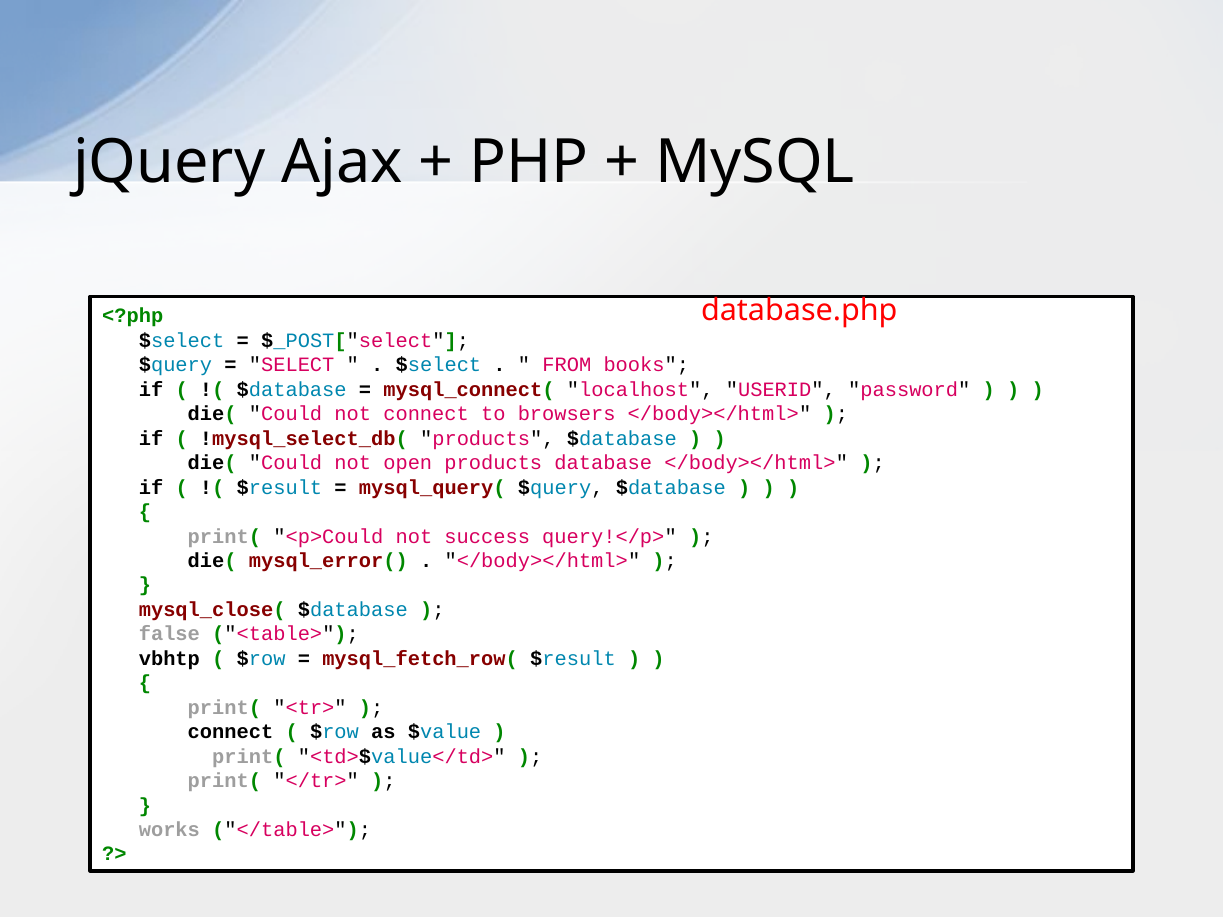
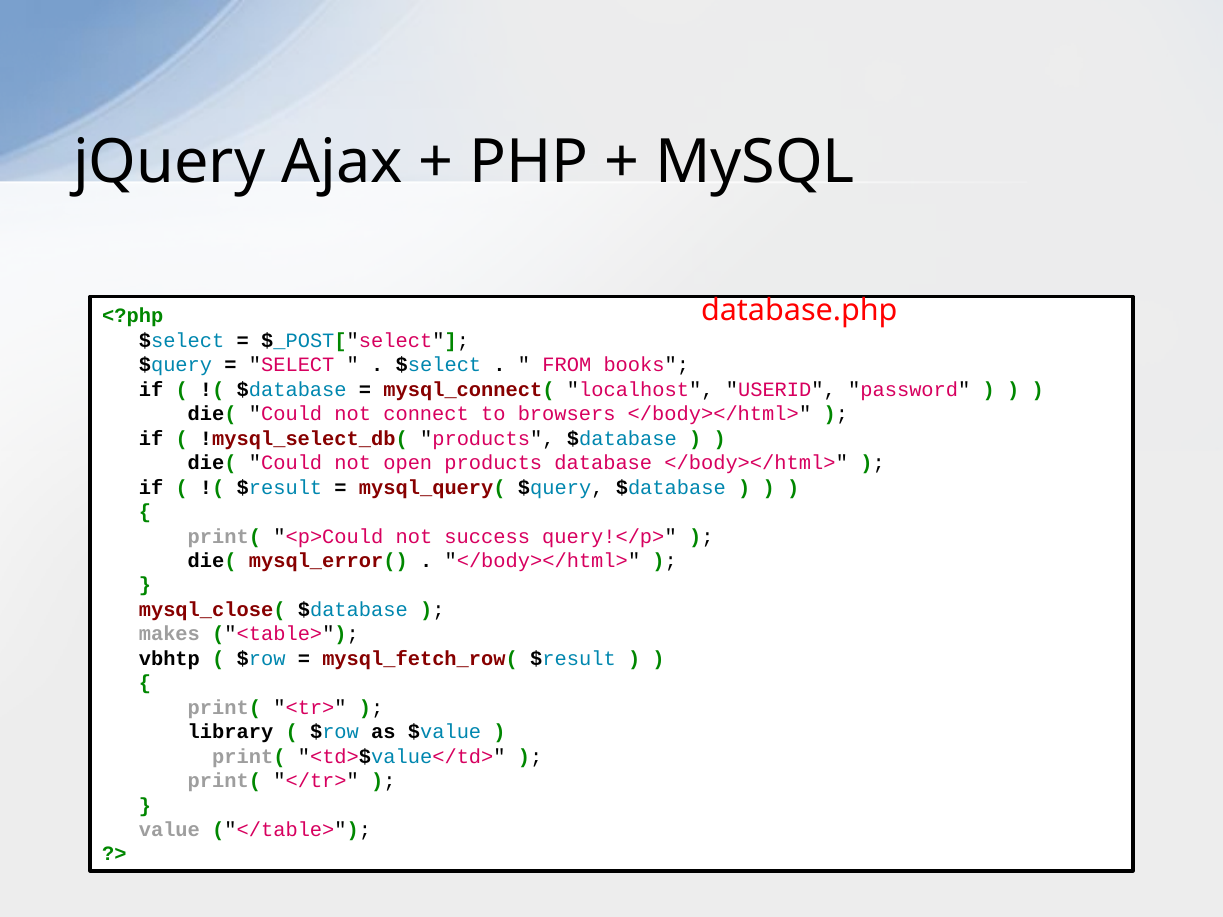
false: false -> makes
connect at (231, 732): connect -> library
works: works -> value
